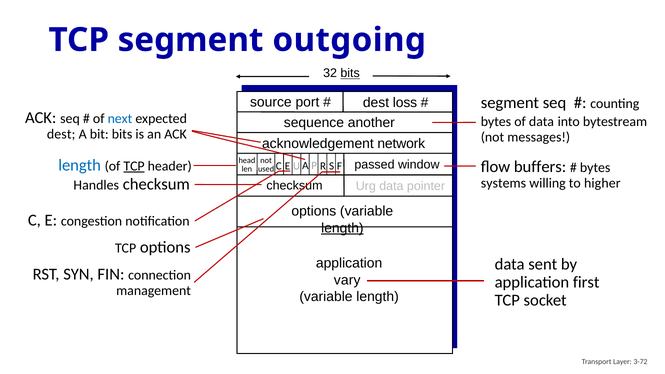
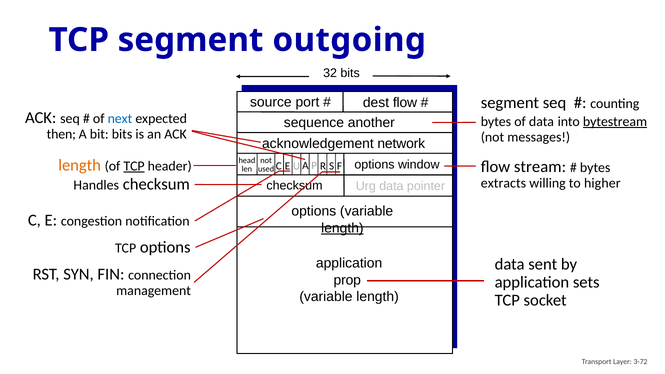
bits at (350, 73) underline: present -> none
dest loss: loss -> flow
bytestream underline: none -> present
dest at (61, 134): dest -> then
length at (80, 165) colour: blue -> orange
used passed: passed -> options
buffers: buffers -> stream
systems: systems -> extracts
vary: vary -> prop
first: first -> sets
